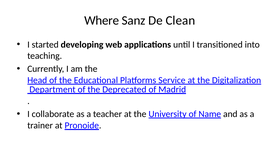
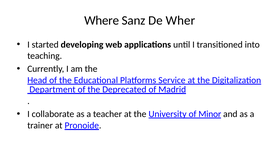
Clean: Clean -> Wher
Name: Name -> Minor
